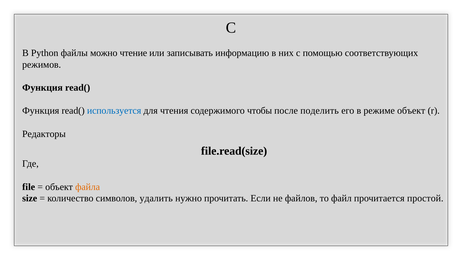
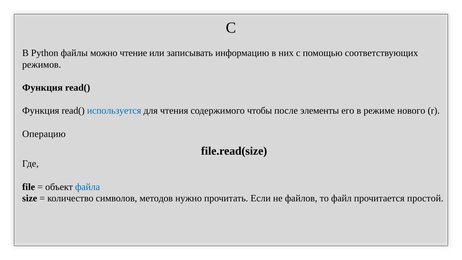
поделить: поделить -> элементы
режиме объект: объект -> нового
Редакторы: Редакторы -> Операцию
файла colour: orange -> blue
удалить: удалить -> методов
